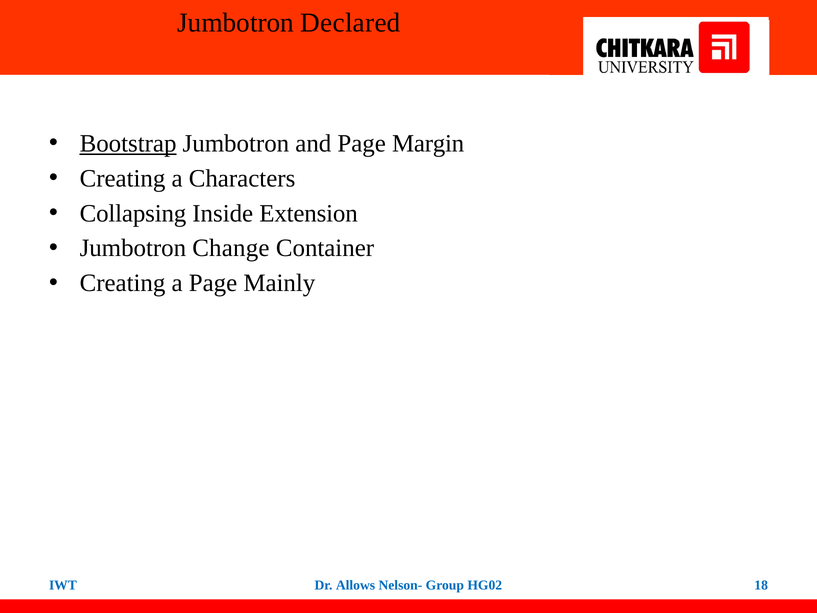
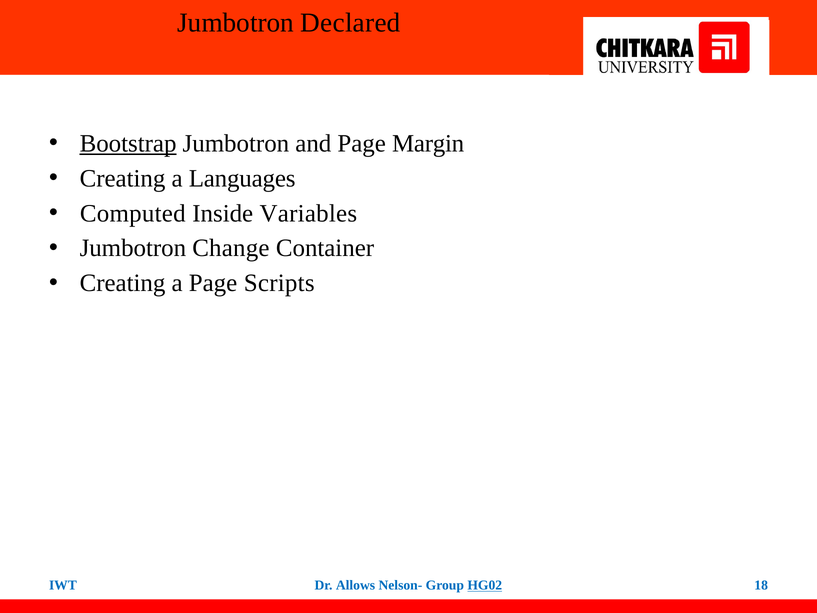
Characters: Characters -> Languages
Collapsing: Collapsing -> Computed
Extension: Extension -> Variables
Mainly: Mainly -> Scripts
HG02 underline: none -> present
